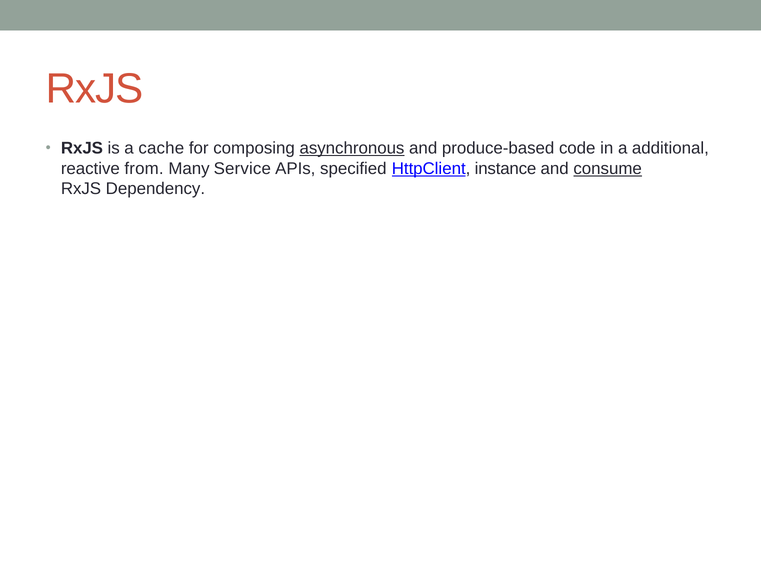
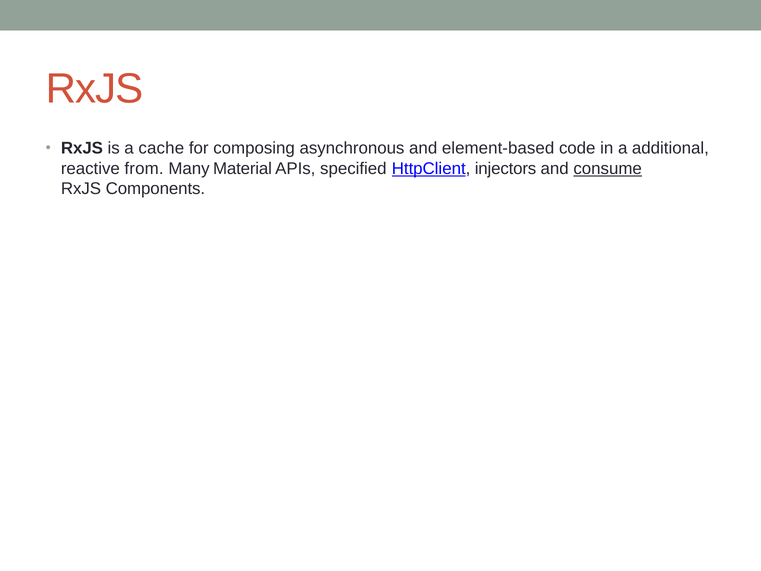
asynchronous underline: present -> none
produce-based: produce-based -> element-based
Service: Service -> Material
instance: instance -> injectors
Dependency: Dependency -> Components
